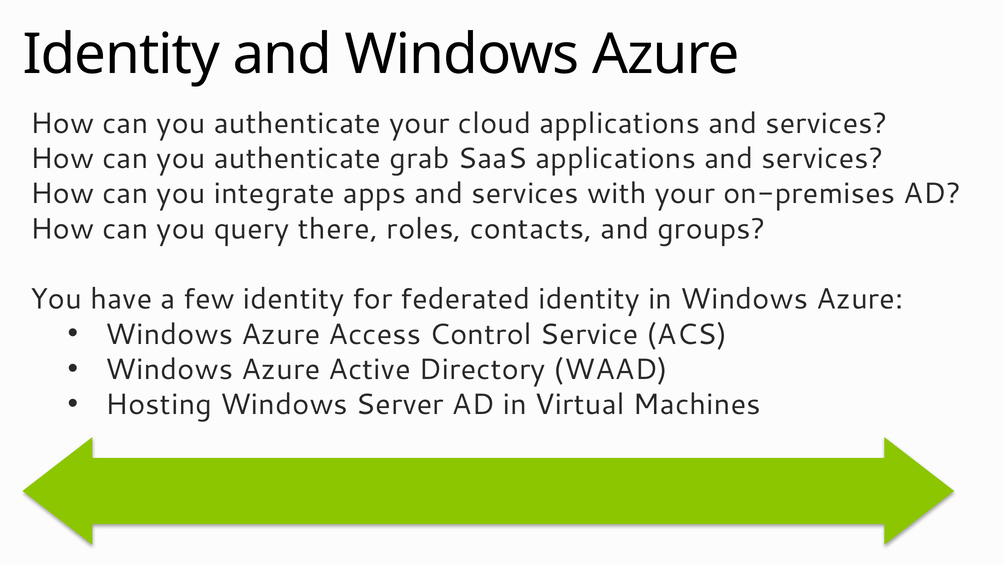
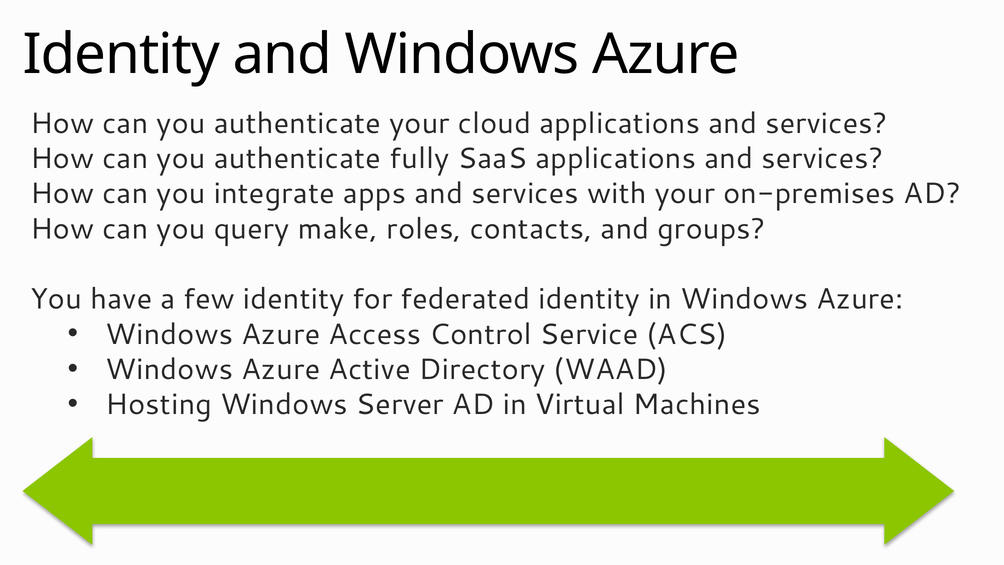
grab: grab -> fully
there: there -> make
